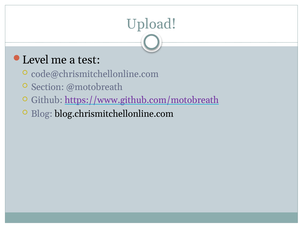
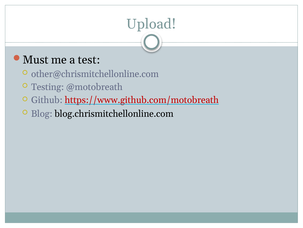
Level: Level -> Must
code@chrismitchellonline.com: code@chrismitchellonline.com -> other@chrismitchellonline.com
Section: Section -> Testing
https://www.github.com/motobreath colour: purple -> red
